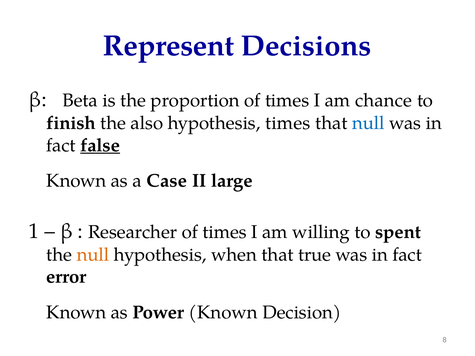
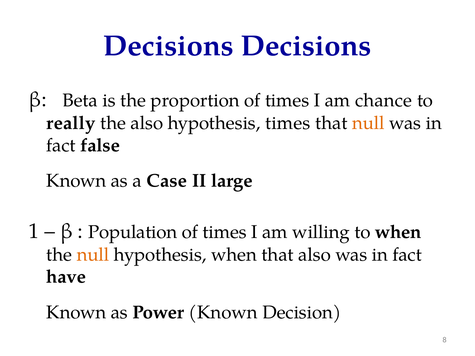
Represent at (169, 46): Represent -> Decisions
finish: finish -> really
null at (368, 123) colour: blue -> orange
false underline: present -> none
Researcher: Researcher -> Population
to spent: spent -> when
that true: true -> also
error: error -> have
